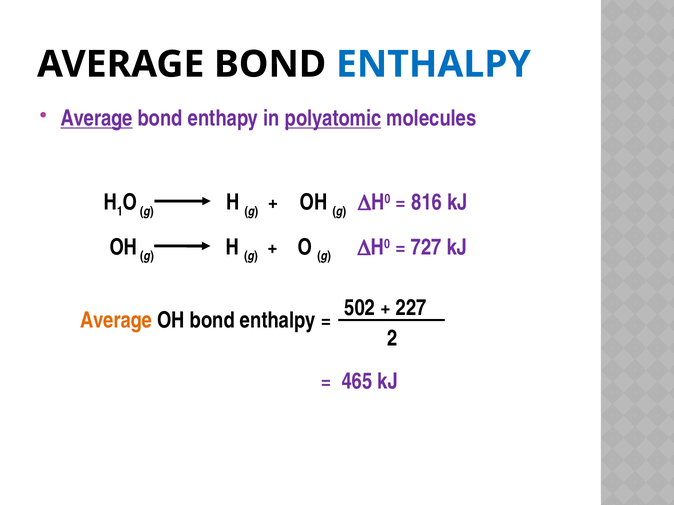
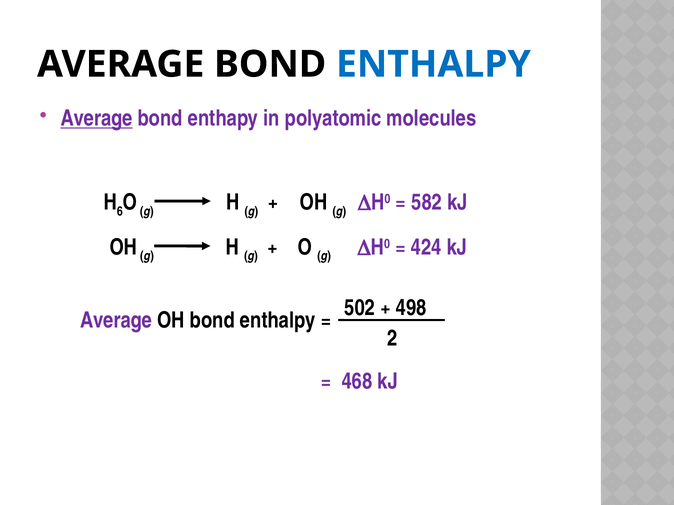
polyatomic underline: present -> none
1: 1 -> 6
816: 816 -> 582
727: 727 -> 424
227: 227 -> 498
Average at (116, 321) colour: orange -> purple
465: 465 -> 468
